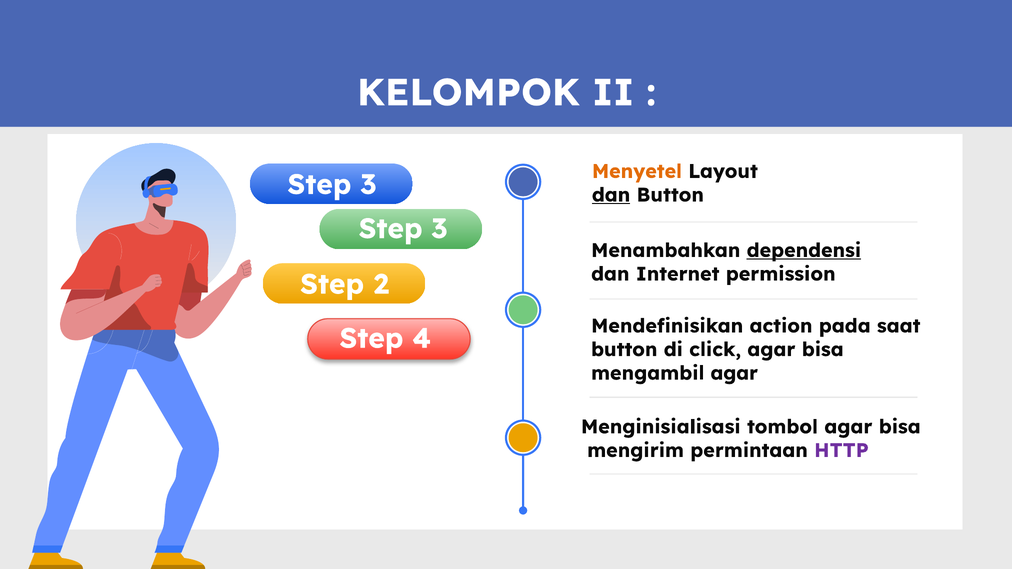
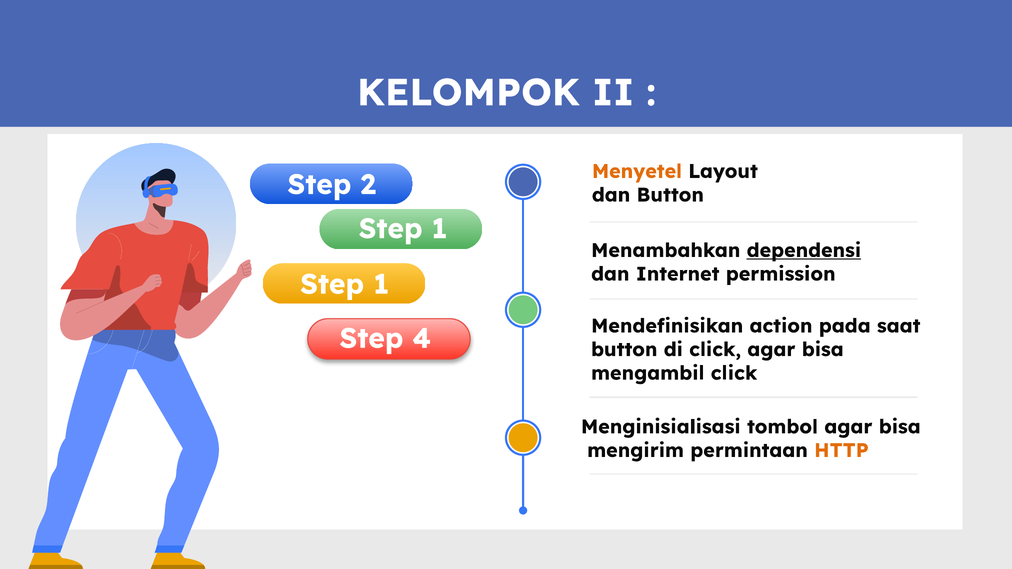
3 at (368, 185): 3 -> 2
dan at (611, 195) underline: present -> none
3 at (439, 229): 3 -> 1
2 at (381, 285): 2 -> 1
mengambil agar: agar -> click
HTTP colour: purple -> orange
